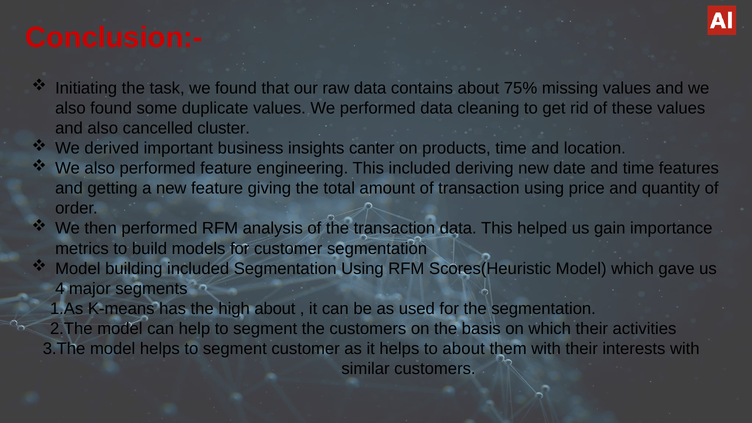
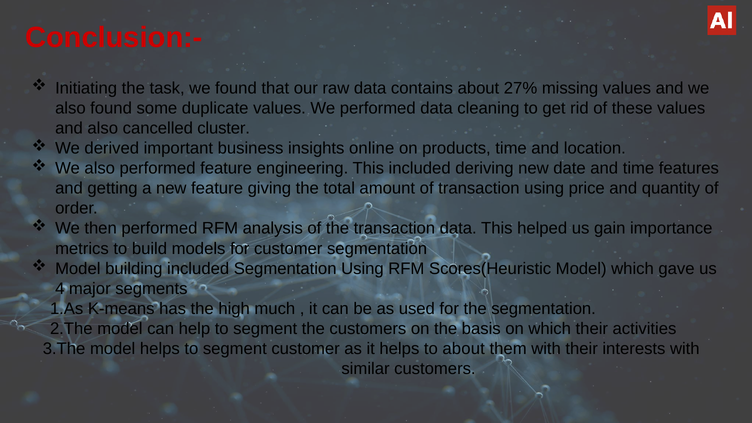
75%: 75% -> 27%
canter: canter -> online
high about: about -> much
